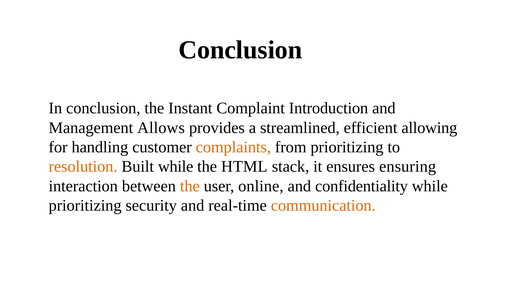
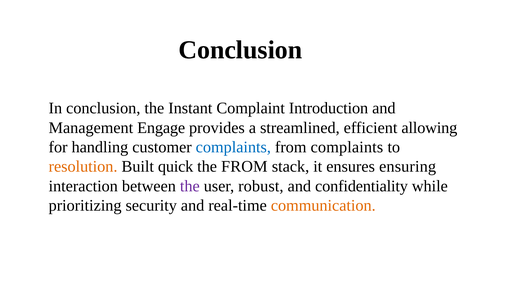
Allows: Allows -> Engage
complaints at (233, 147) colour: orange -> blue
from prioritizing: prioritizing -> complaints
Built while: while -> quick
the HTML: HTML -> FROM
the at (190, 186) colour: orange -> purple
online: online -> robust
